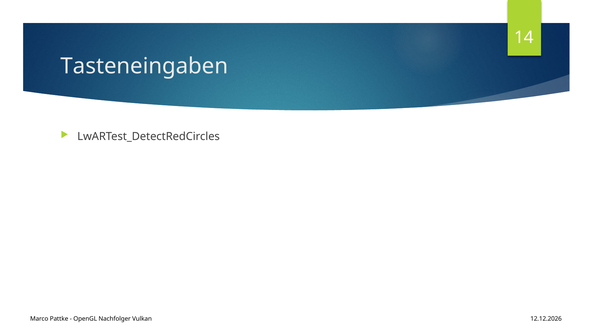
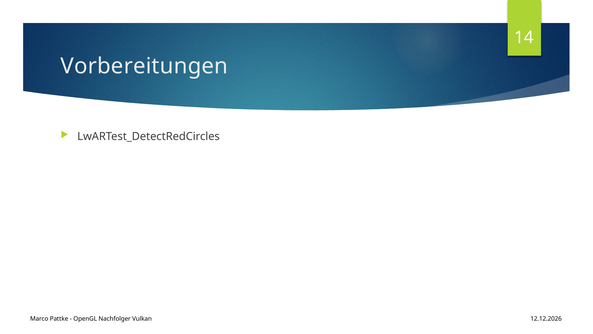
Tasteneingaben: Tasteneingaben -> Vorbereitungen
